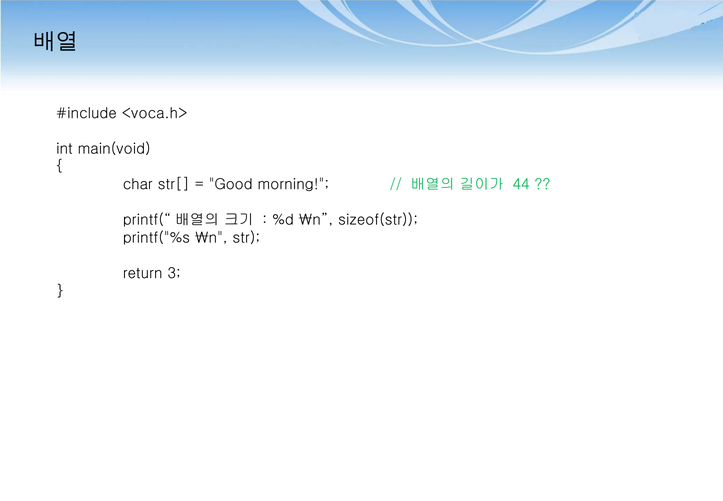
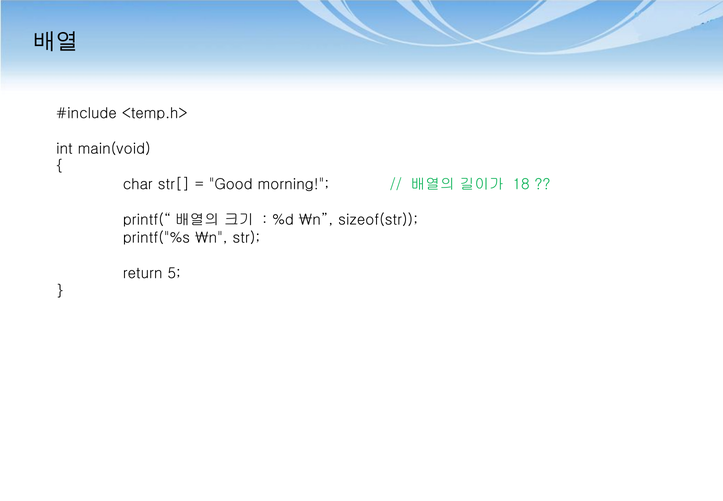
<voca.h>: <voca.h> -> <temp.h>
44: 44 -> 18
3: 3 -> 5
